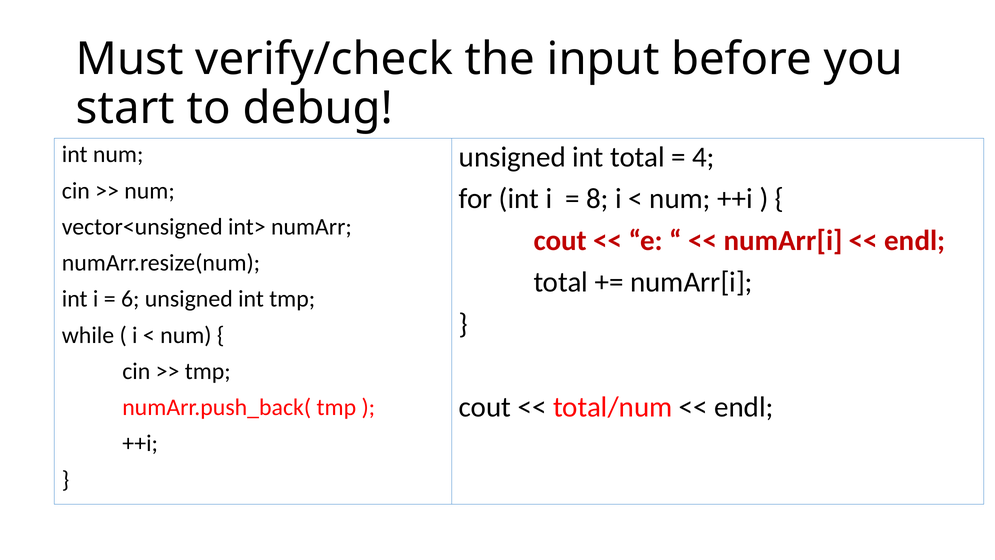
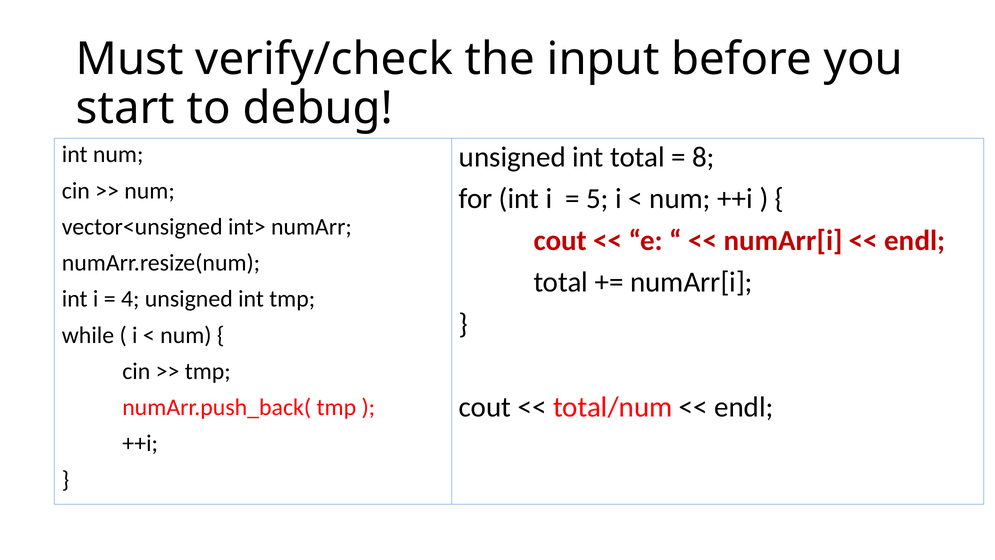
4: 4 -> 8
8: 8 -> 5
6: 6 -> 4
